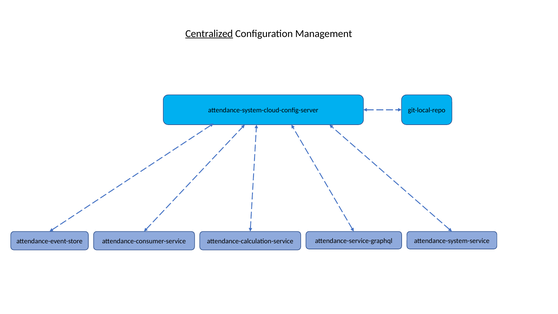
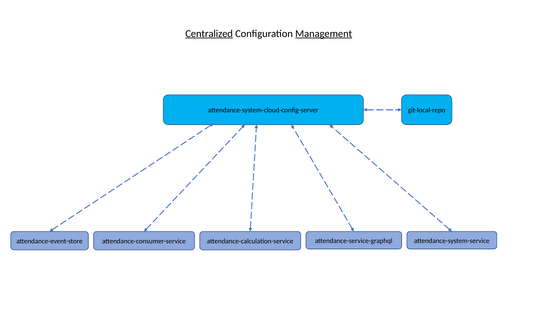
Management underline: none -> present
